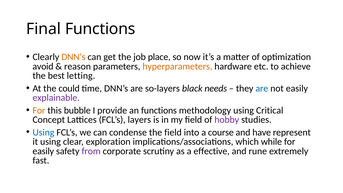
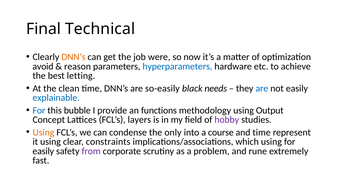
Final Functions: Functions -> Technical
place: place -> were
hyperparameters colour: orange -> blue
could: could -> clean
so-layers: so-layers -> so-easily
explainable colour: purple -> blue
For at (39, 110) colour: orange -> blue
Critical: Critical -> Output
Using at (43, 132) colour: blue -> orange
the field: field -> only
and have: have -> time
exploration: exploration -> constraints
which while: while -> using
effective: effective -> problem
